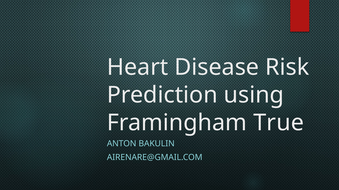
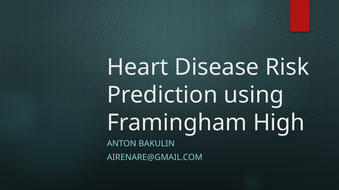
True: True -> High
